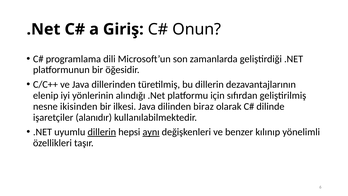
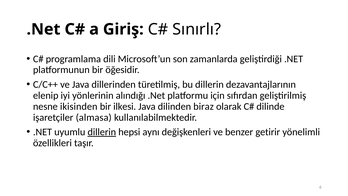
Onun: Onun -> Sınırlı
alanıdır: alanıdır -> almasa
aynı underline: present -> none
kılınıp: kılınıp -> getirir
